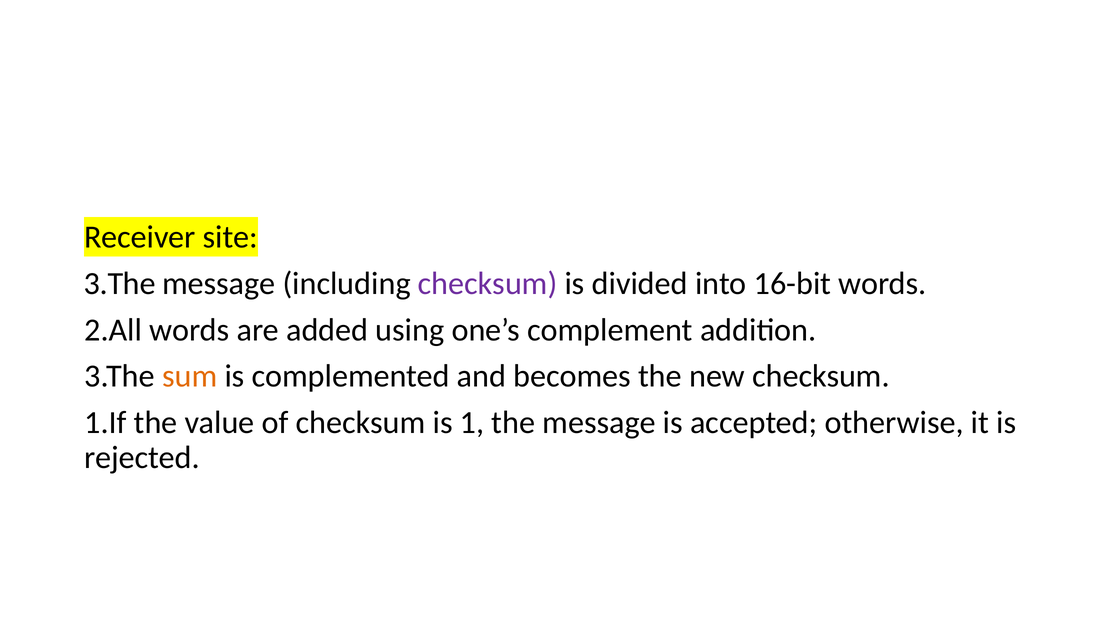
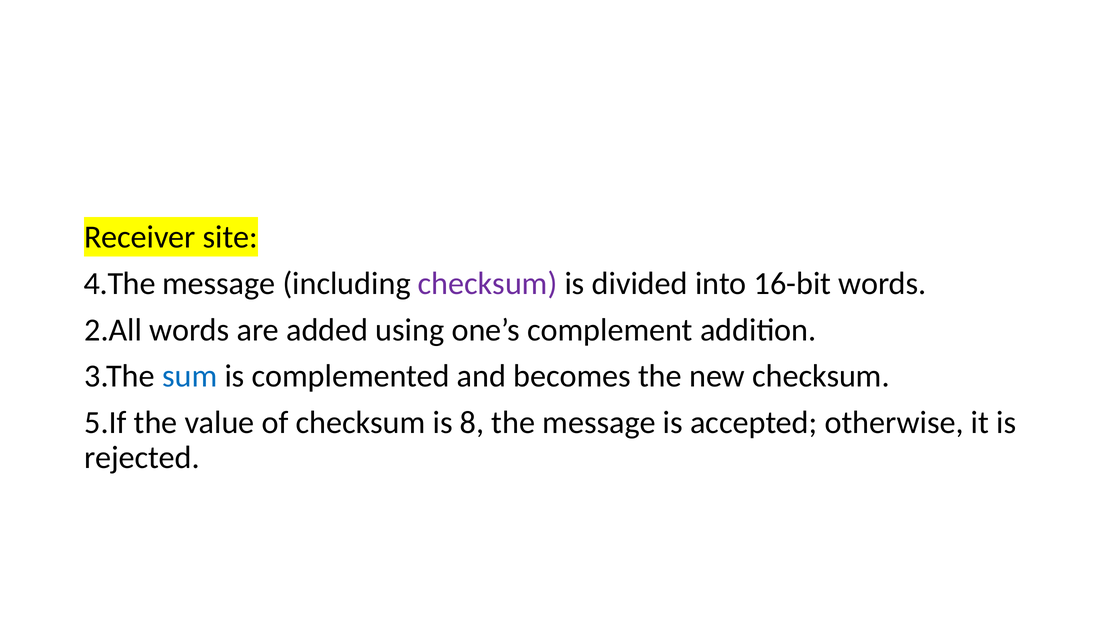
3.The at (120, 283): 3.The -> 4.The
sum colour: orange -> blue
1.If: 1.If -> 5.If
1: 1 -> 8
